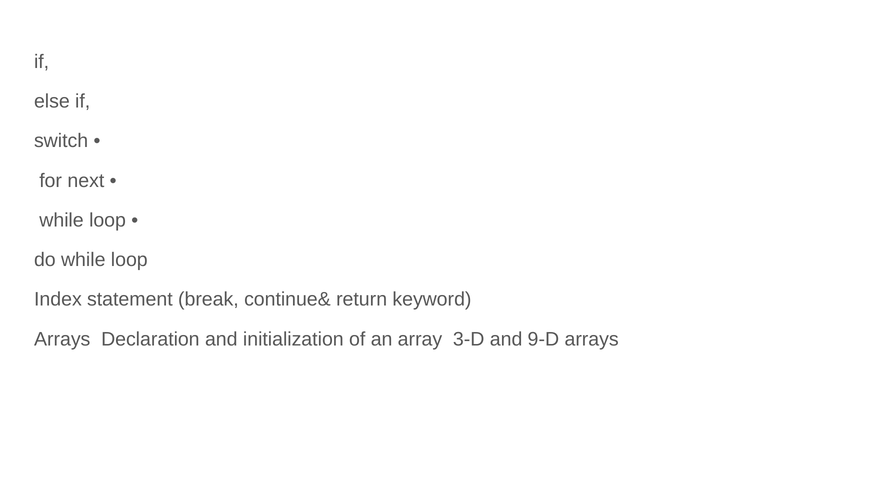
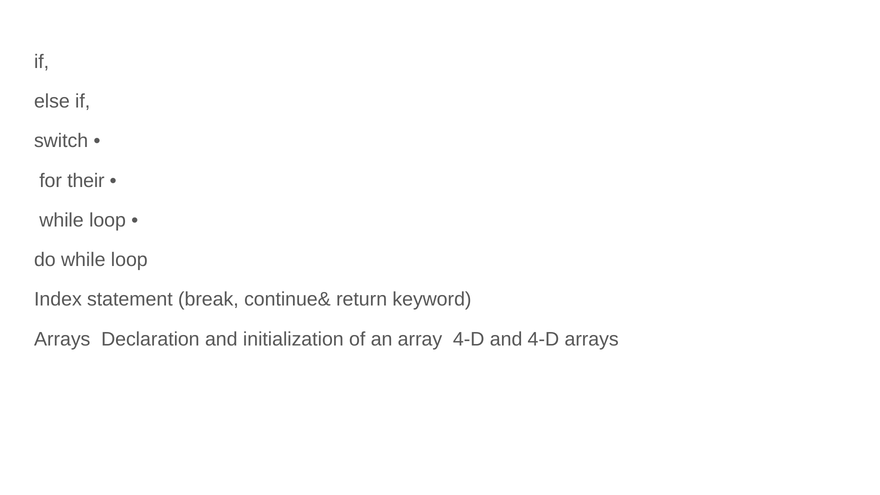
next: next -> their
array 3-D: 3-D -> 4-D
and 9-D: 9-D -> 4-D
